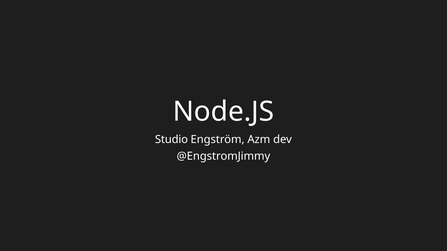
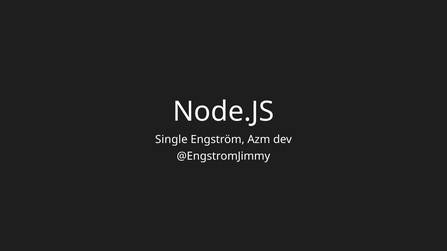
Studio: Studio -> Single
